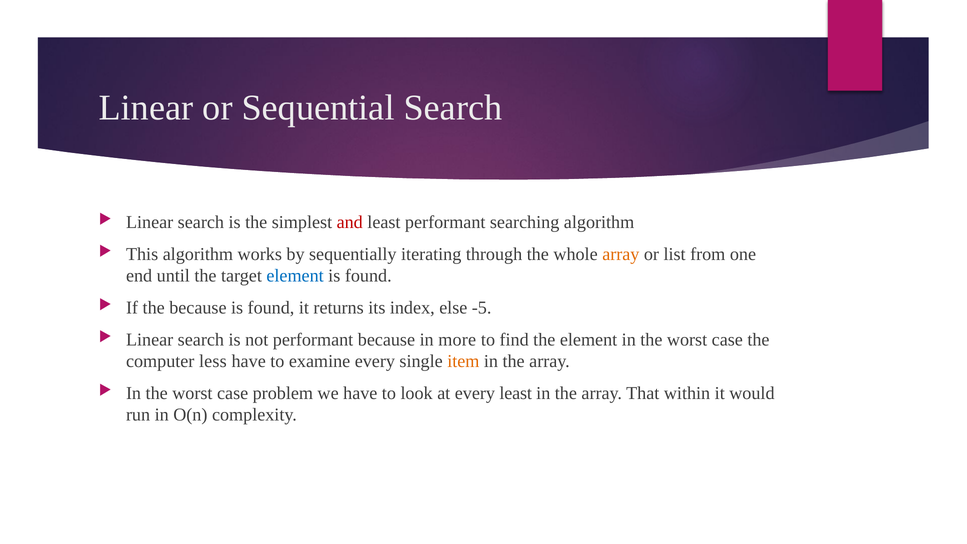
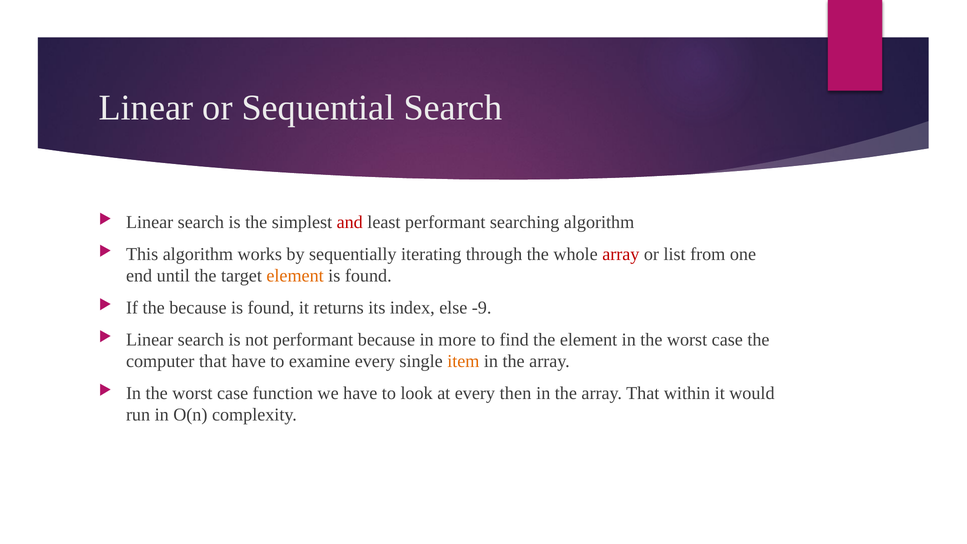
array at (621, 254) colour: orange -> red
element at (295, 276) colour: blue -> orange
-5: -5 -> -9
computer less: less -> that
problem: problem -> function
every least: least -> then
